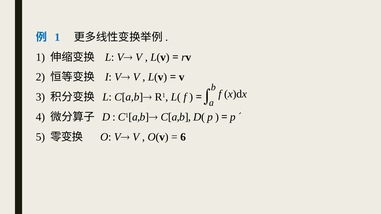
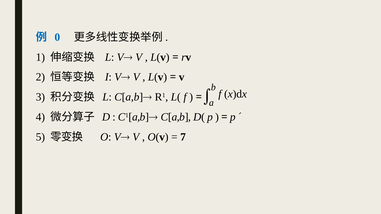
1 at (57, 37): 1 -> 0
6: 6 -> 7
